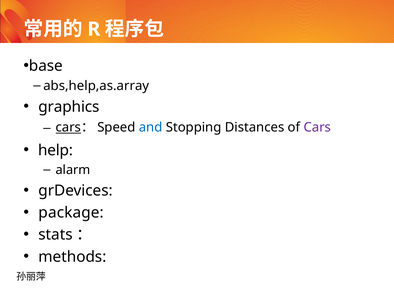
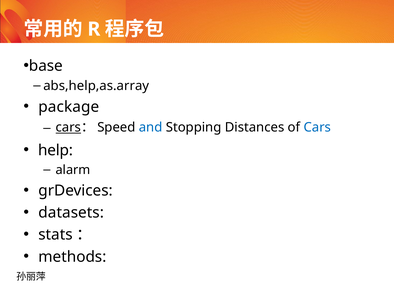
graphics: graphics -> package
Cars at (317, 127) colour: purple -> blue
package: package -> datasets
